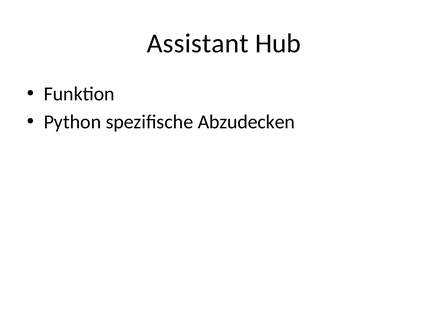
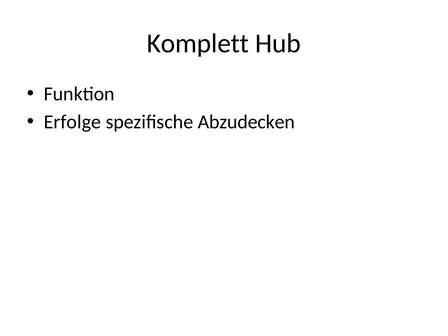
Assistant: Assistant -> Komplett
Python: Python -> Erfolge
